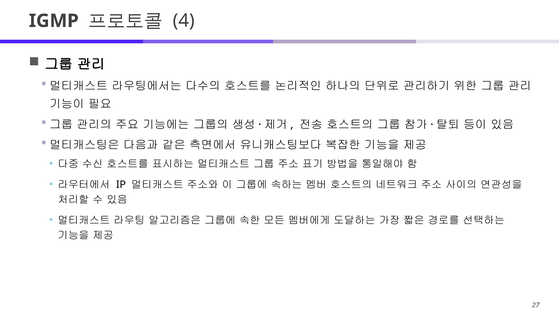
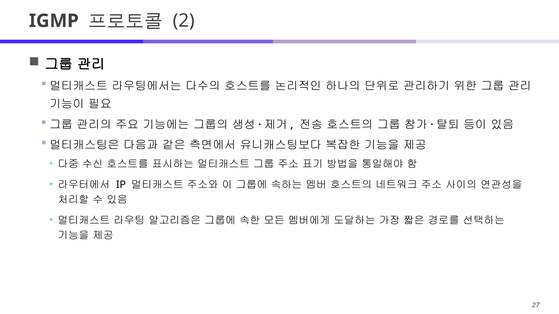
4: 4 -> 2
